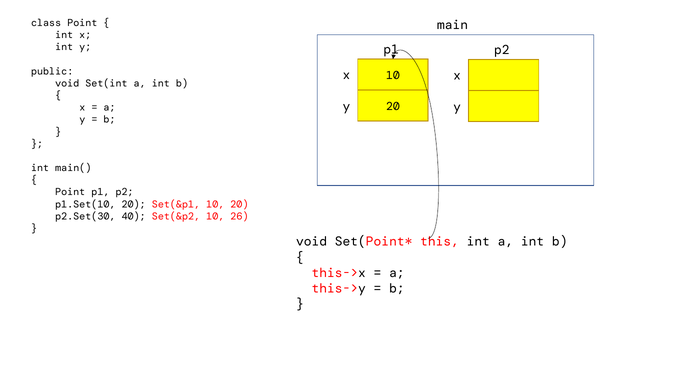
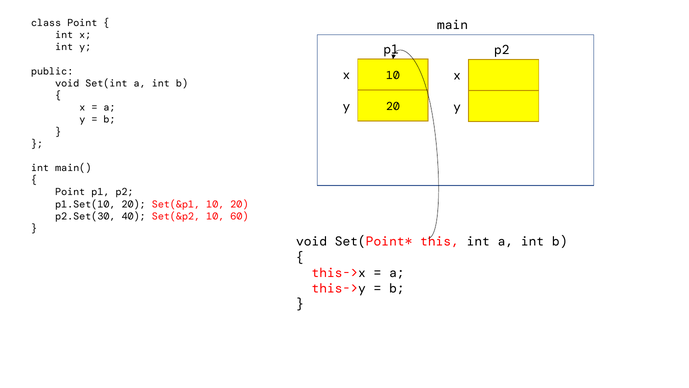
26: 26 -> 60
